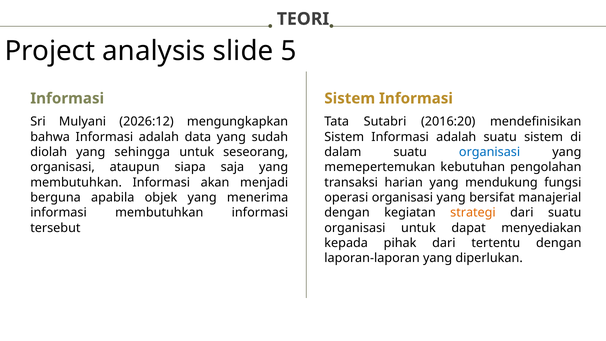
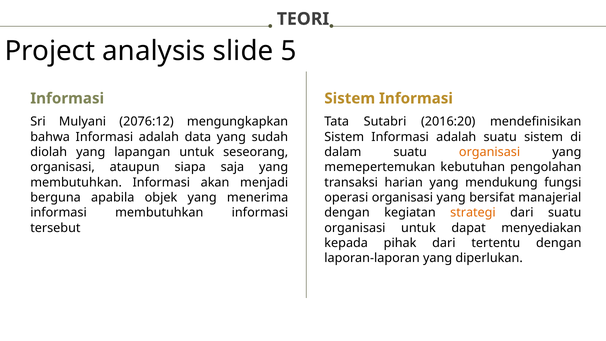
2026:12: 2026:12 -> 2076:12
sehingga: sehingga -> lapangan
organisasi at (490, 152) colour: blue -> orange
